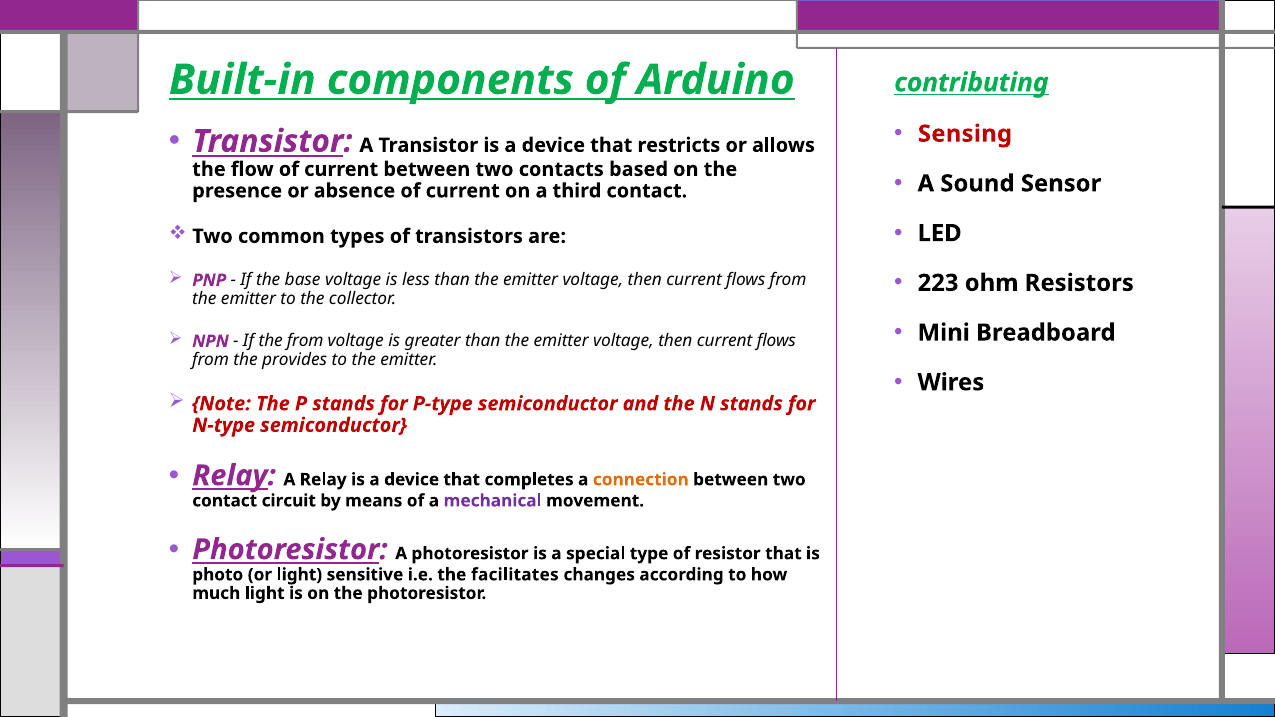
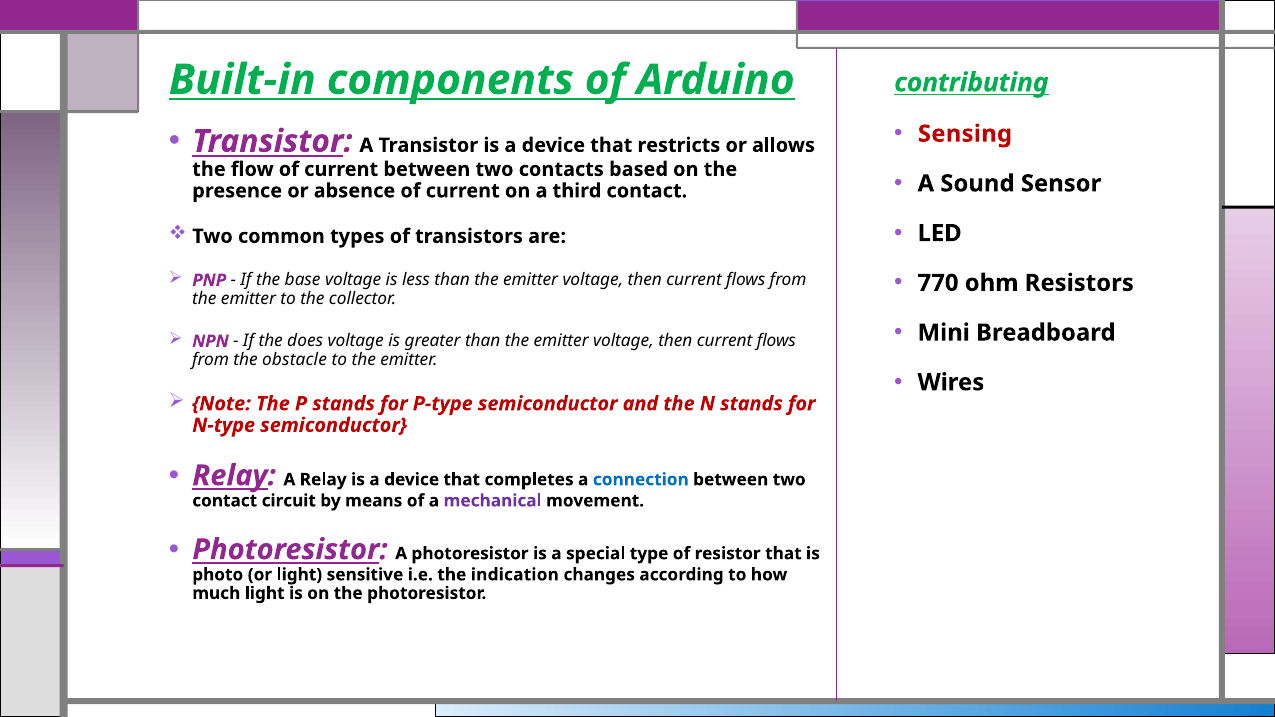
223: 223 -> 770
the from: from -> does
provides: provides -> obstacle
connection colour: orange -> blue
facilitates: facilitates -> indication
